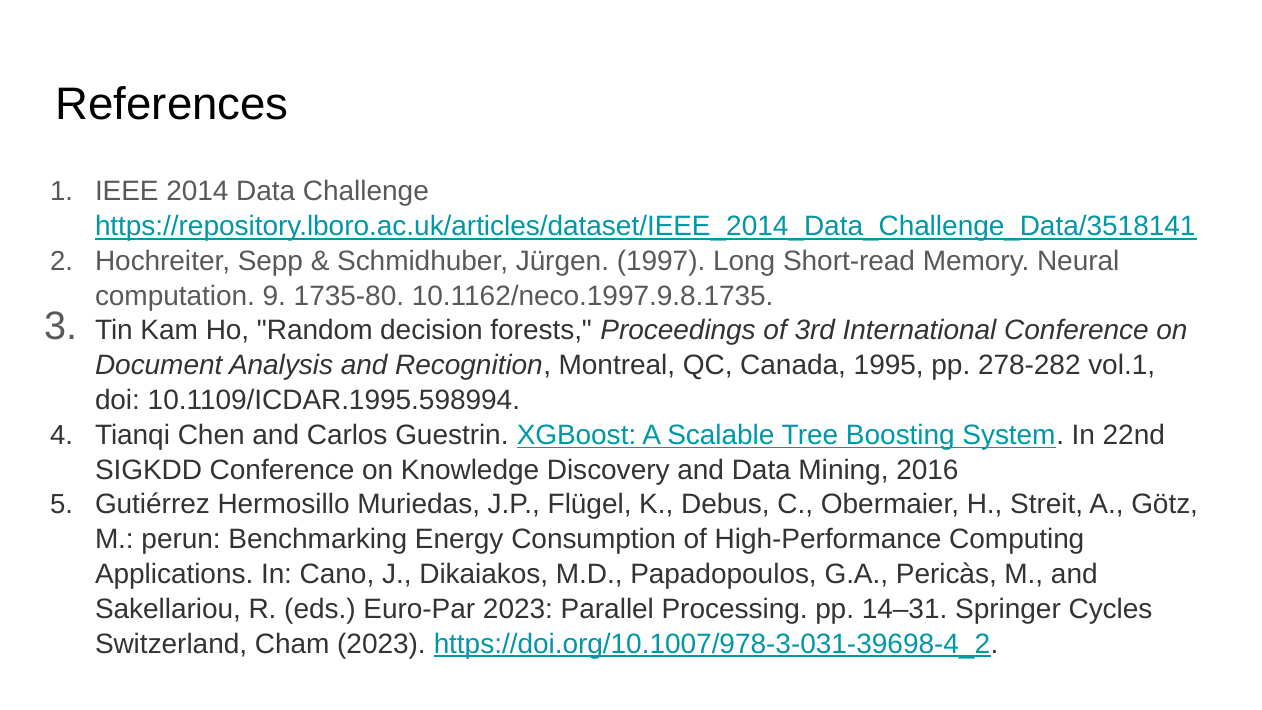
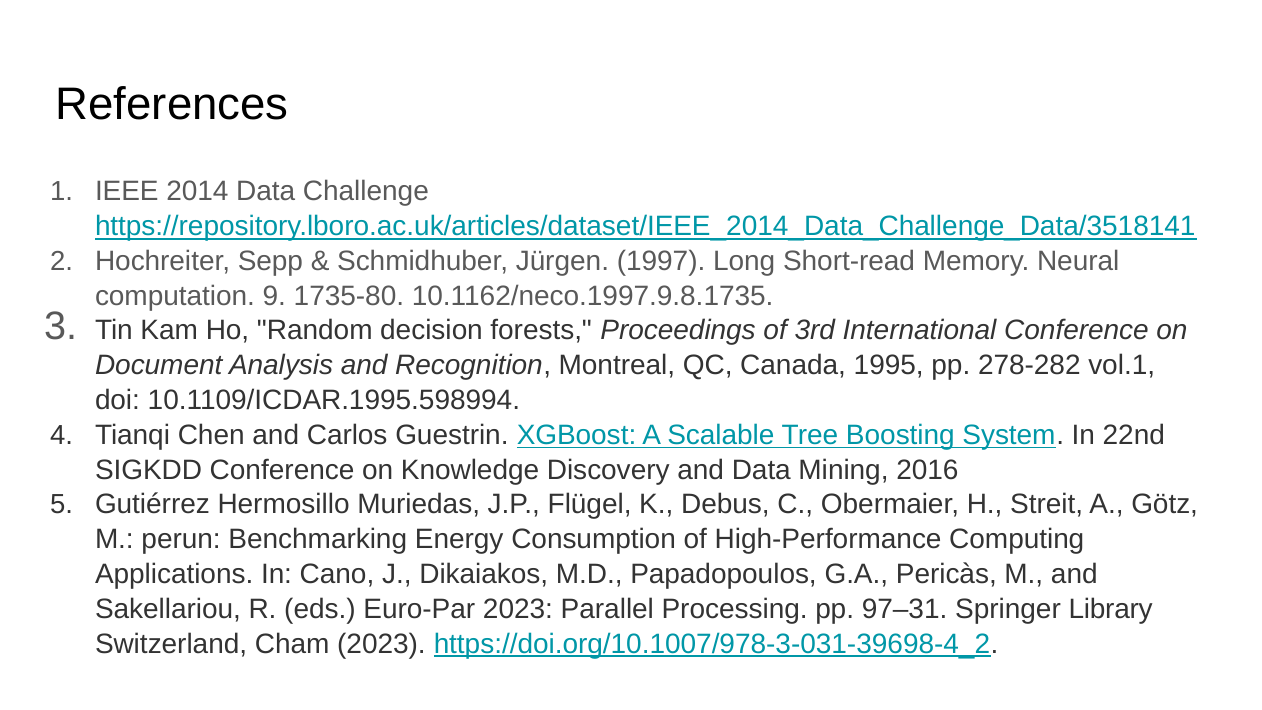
14–31: 14–31 -> 97–31
Cycles: Cycles -> Library
